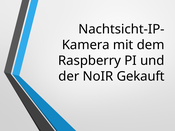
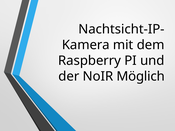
Gekauft: Gekauft -> Möglich
